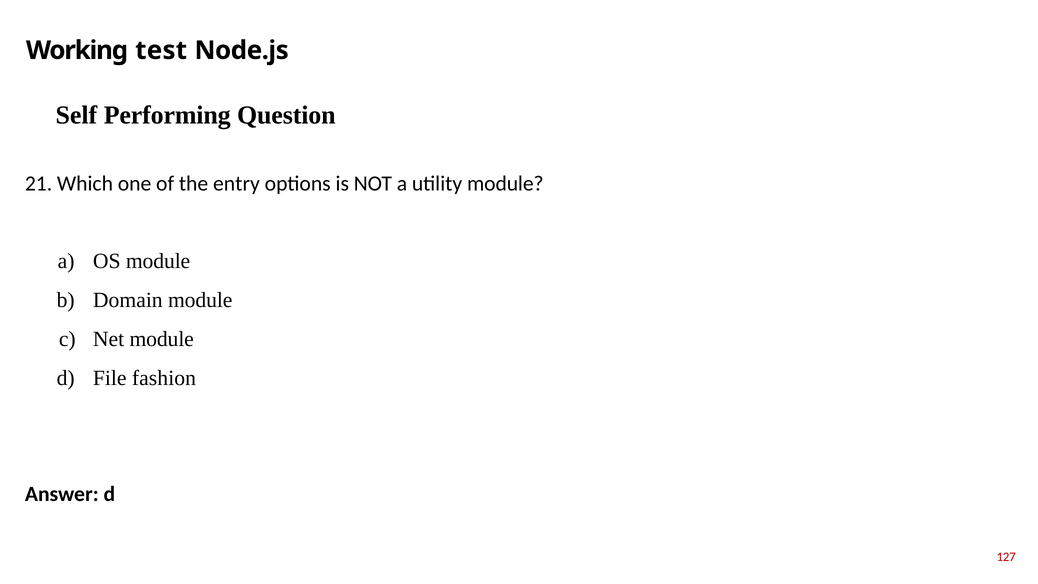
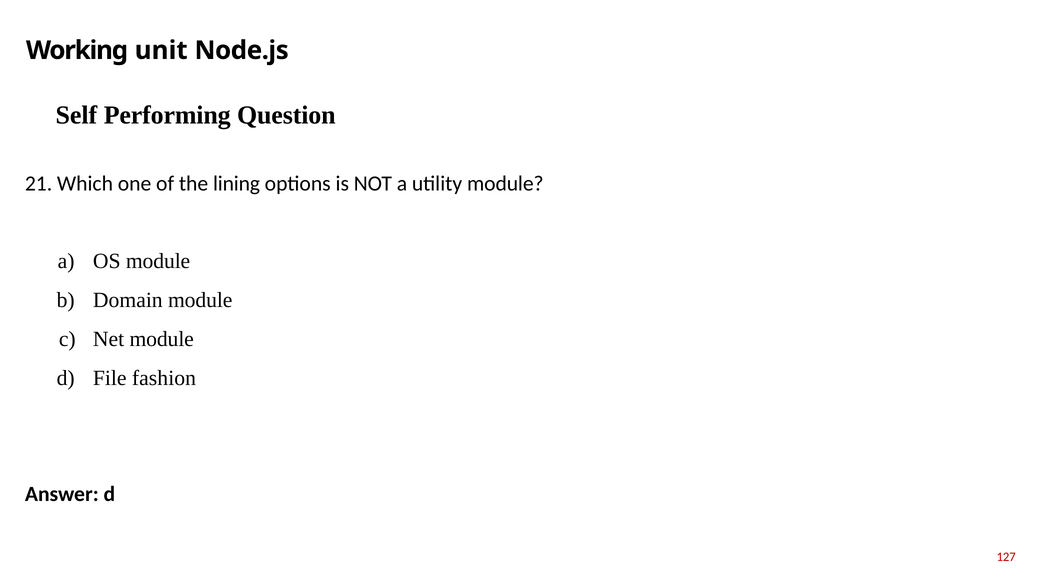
test: test -> unit
entry: entry -> lining
